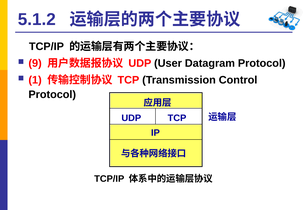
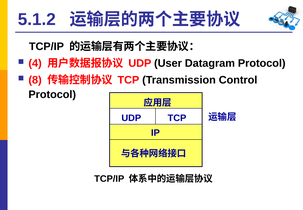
9: 9 -> 4
1: 1 -> 8
